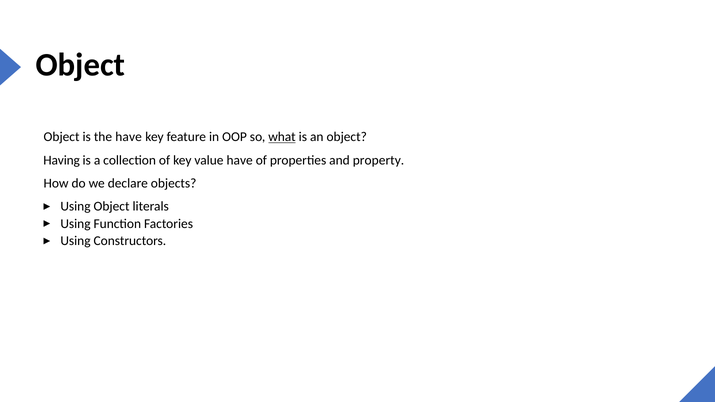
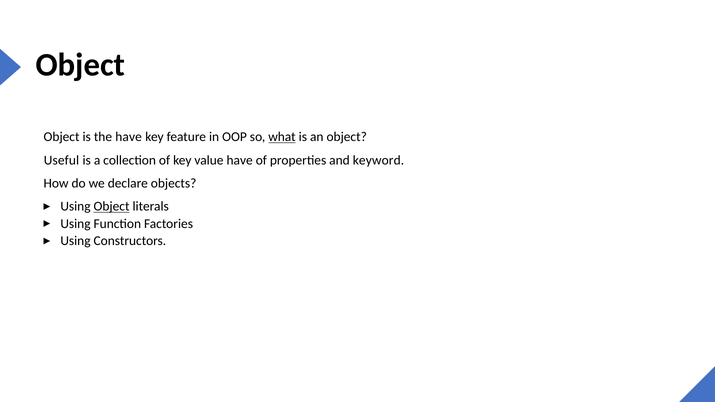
Having: Having -> Useful
property: property -> keyword
Object at (112, 207) underline: none -> present
